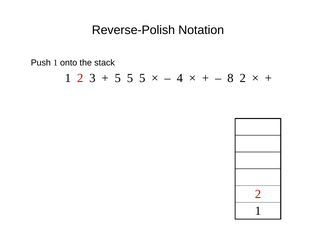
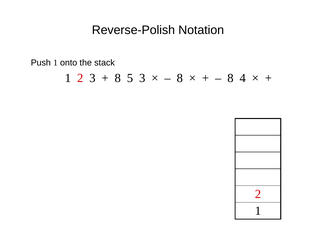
5 at (118, 78): 5 -> 8
5 at (142, 78): 5 -> 3
4 at (180, 78): 4 -> 8
8 2: 2 -> 4
